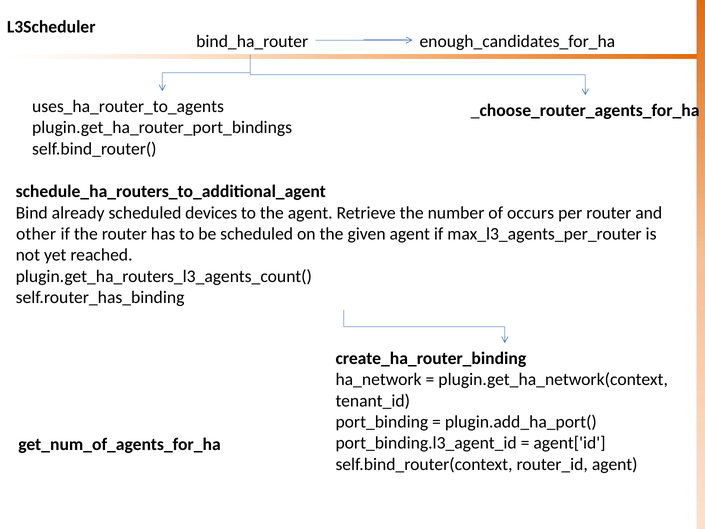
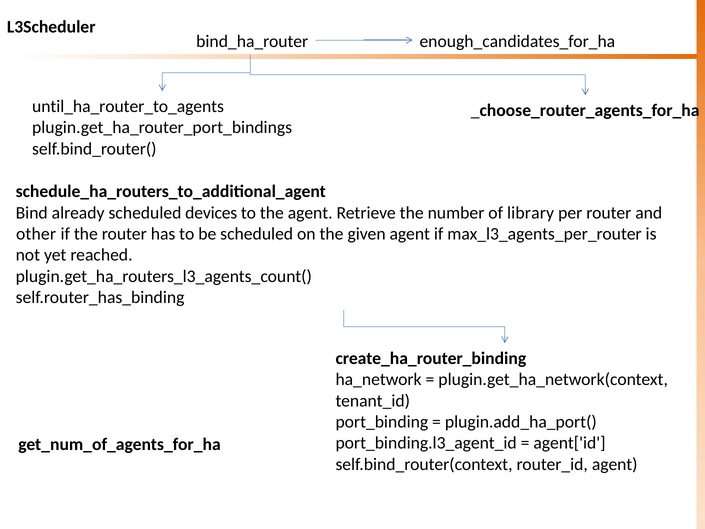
uses_ha_router_to_agents: uses_ha_router_to_agents -> until_ha_router_to_agents
occurs: occurs -> library
